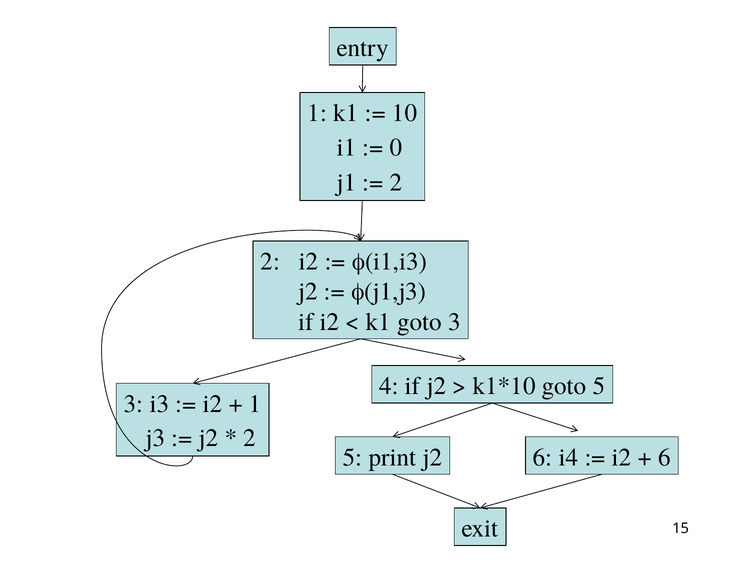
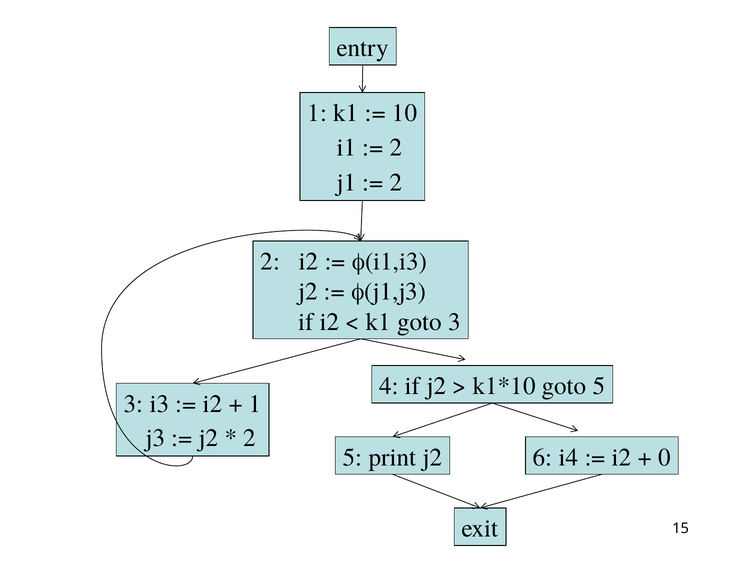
0 at (396, 147): 0 -> 2
6 at (664, 457): 6 -> 0
